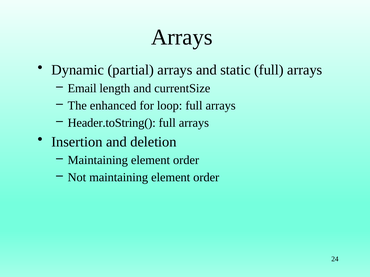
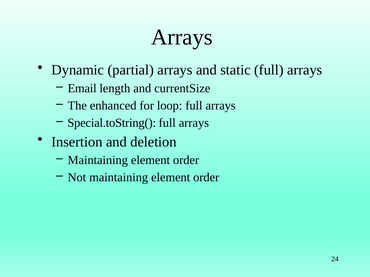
Header.toString(: Header.toString( -> Special.toString(
